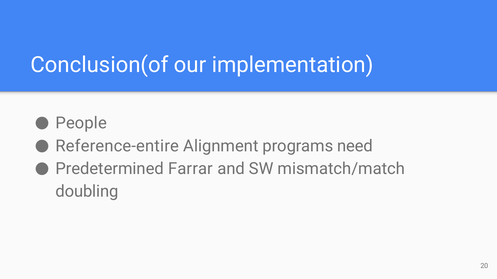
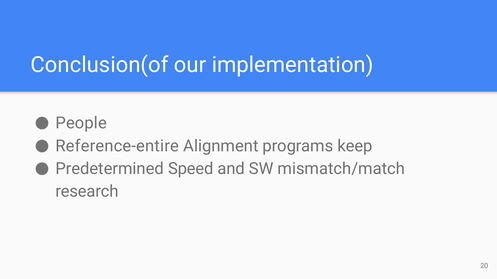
need: need -> keep
Farrar: Farrar -> Speed
doubling: doubling -> research
